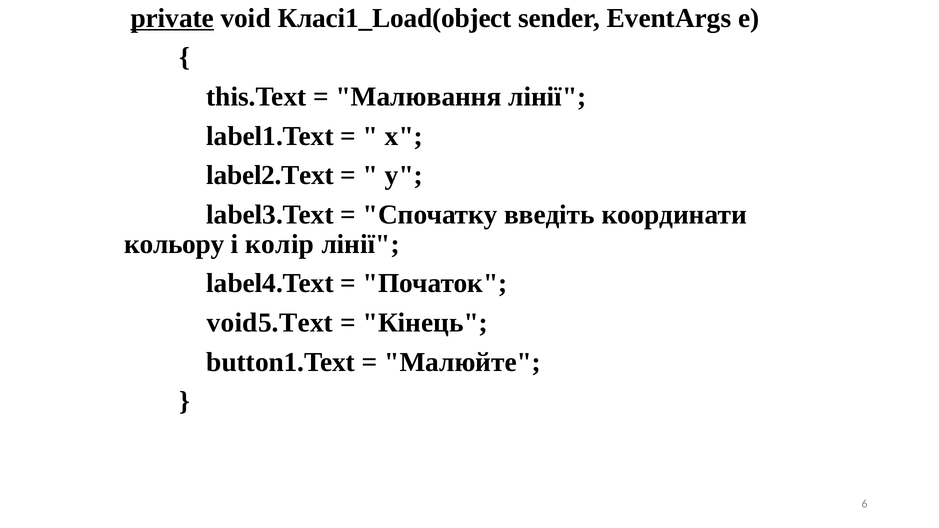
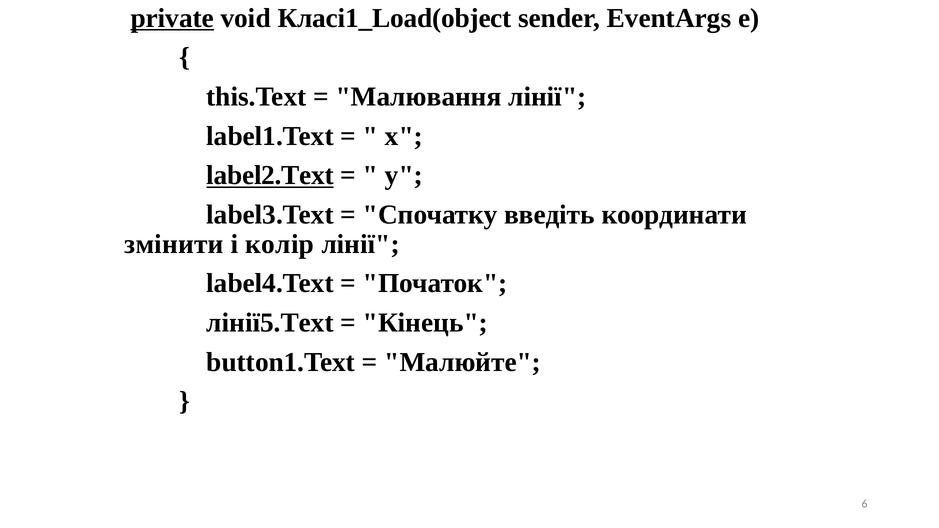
label2.Text underline: none -> present
кольору: кольору -> змінити
void5.Text: void5.Text -> лінії5.Text
